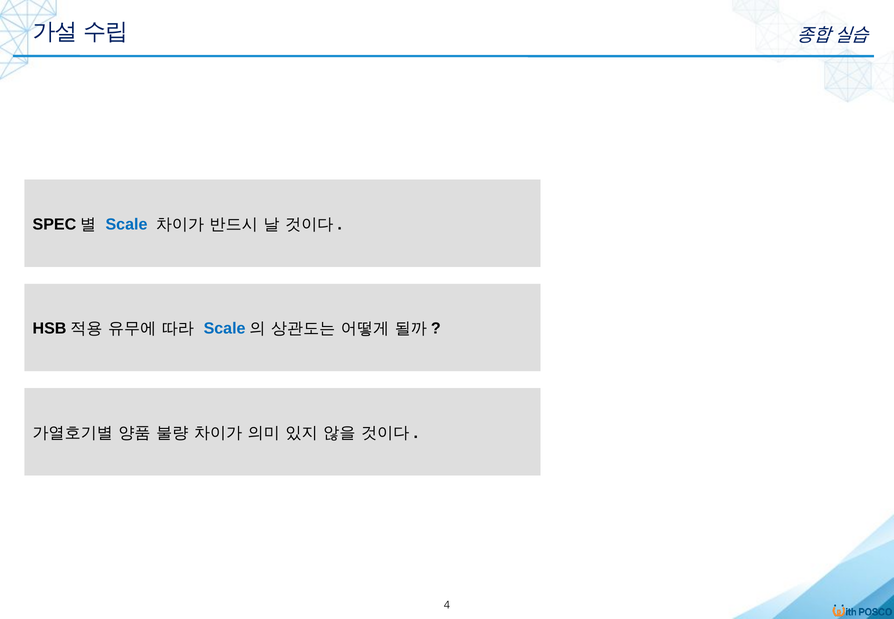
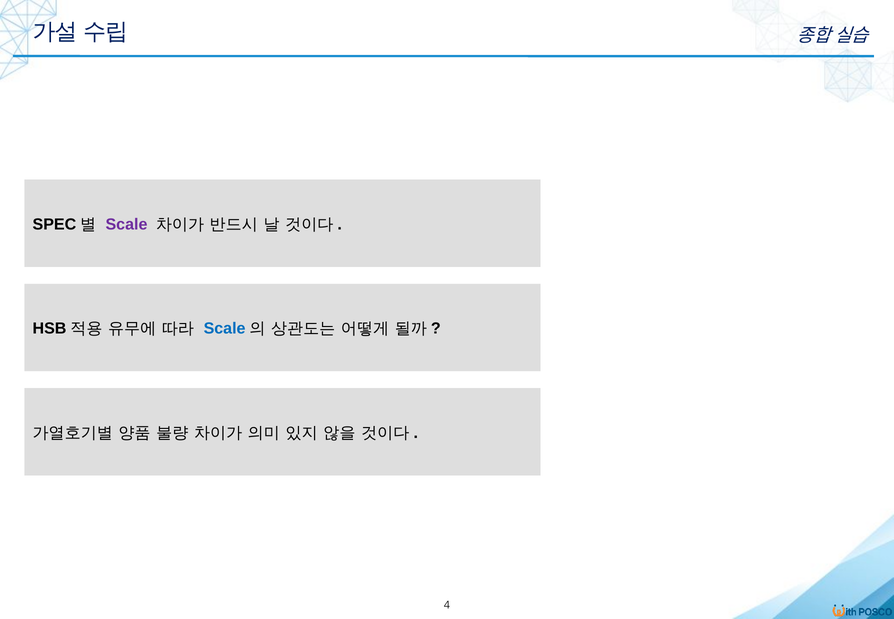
Scale at (127, 224) colour: blue -> purple
